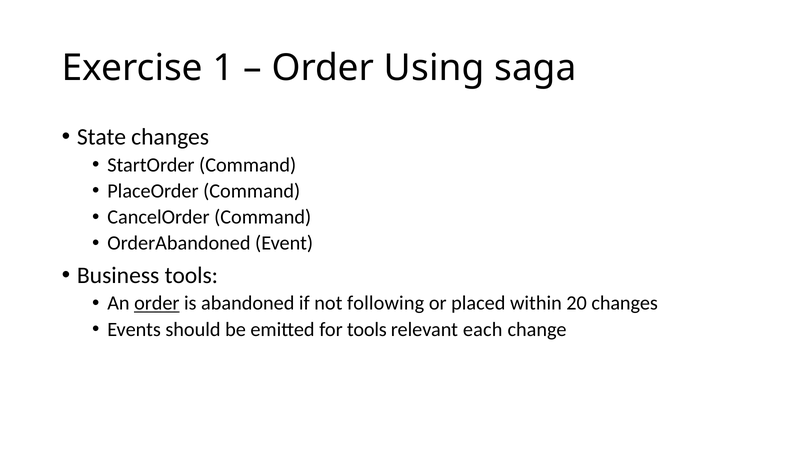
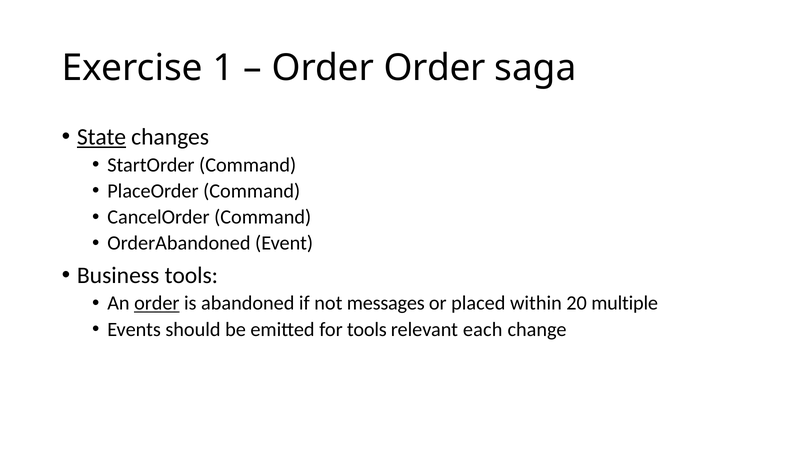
Order Using: Using -> Order
State underline: none -> present
following: following -> messages
20 changes: changes -> multiple
